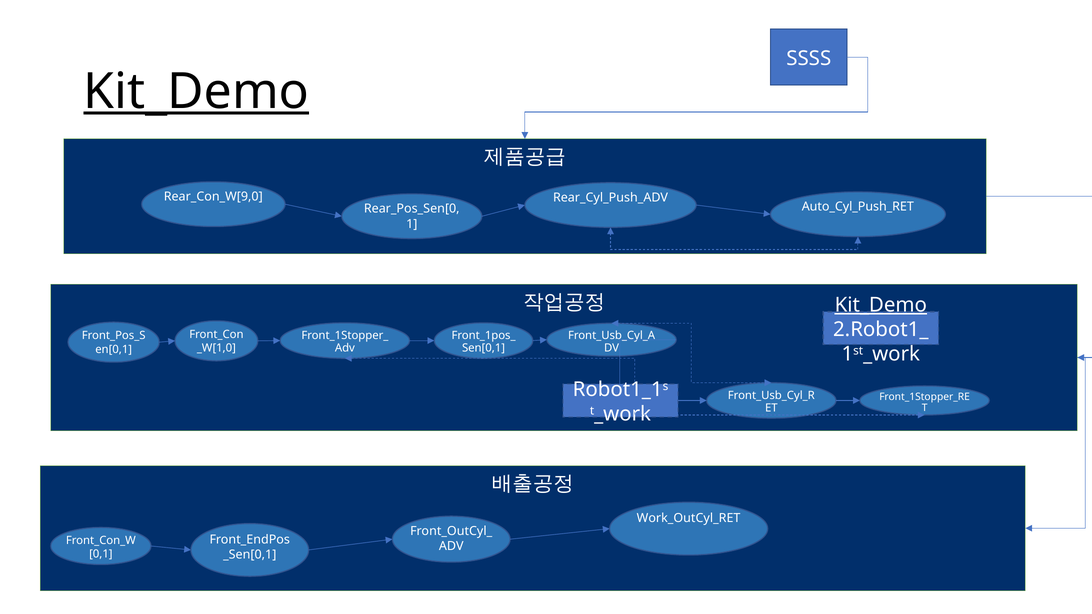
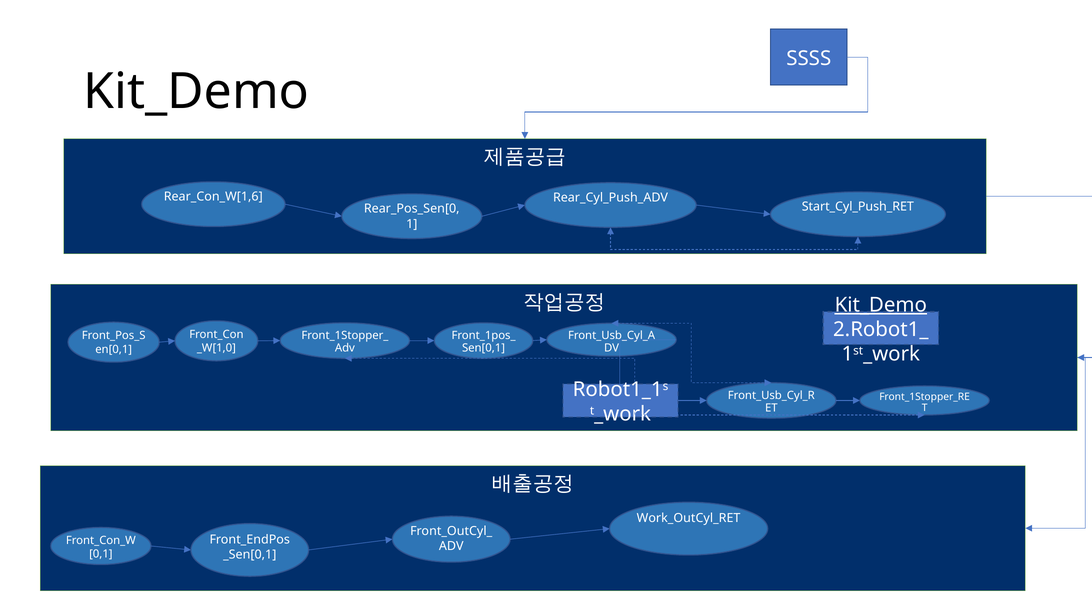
Kit_Demo at (196, 92) underline: present -> none
Rear_Con_W[9,0: Rear_Con_W[9,0 -> Rear_Con_W[1,6
Auto_Cyl_Push_RET: Auto_Cyl_Push_RET -> Start_Cyl_Push_RET
